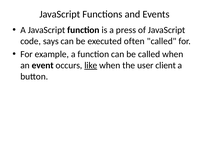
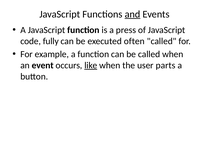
and underline: none -> present
says: says -> fully
client: client -> parts
